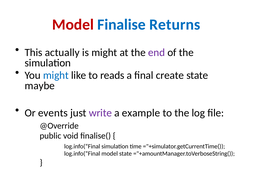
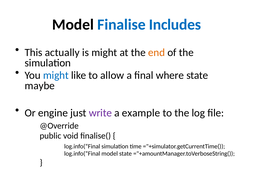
Model at (73, 24) colour: red -> black
Returns: Returns -> Includes
end colour: purple -> orange
reads: reads -> allow
create: create -> where
events: events -> engine
